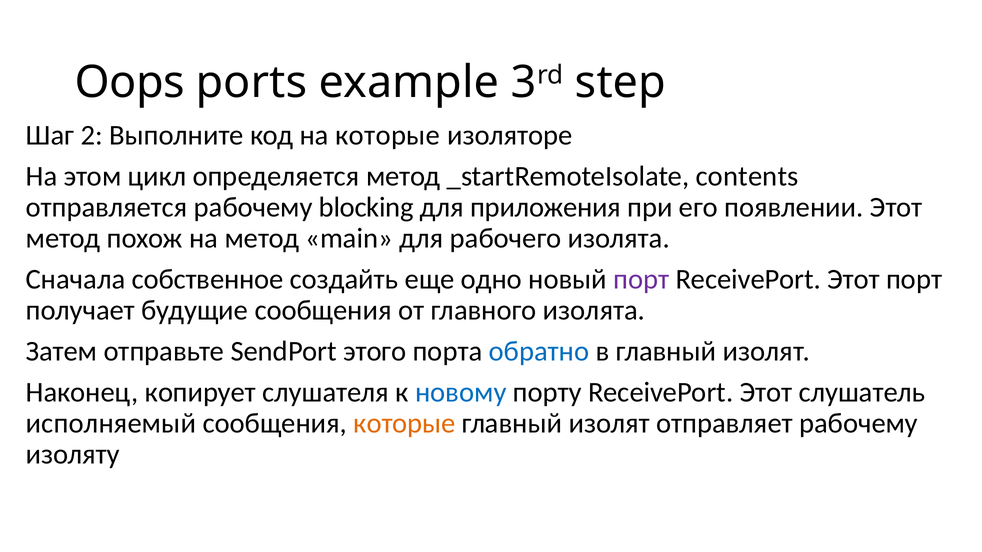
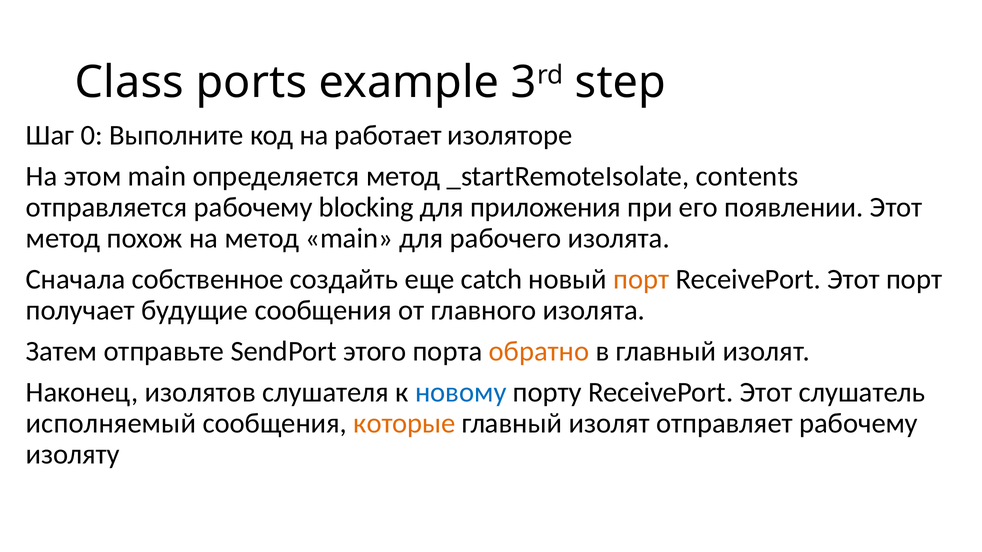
Oops: Oops -> Class
2: 2 -> 0
на которые: которые -> работает
этом цикл: цикл -> main
одно: одно -> catch
порт at (641, 280) colour: purple -> orange
обратно colour: blue -> orange
копирует: копирует -> изолятов
